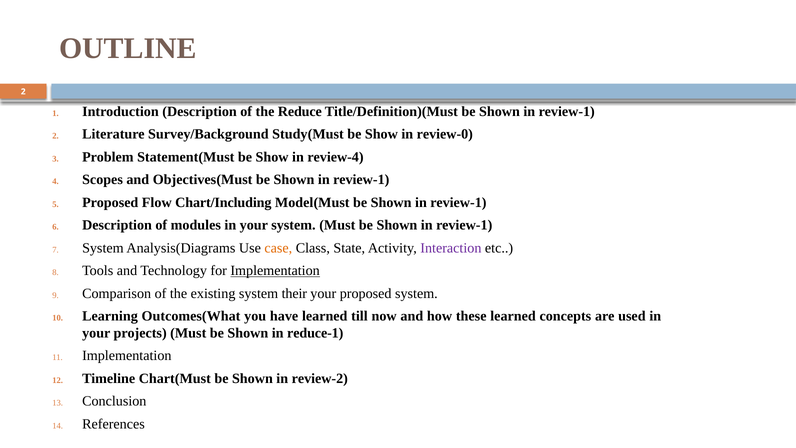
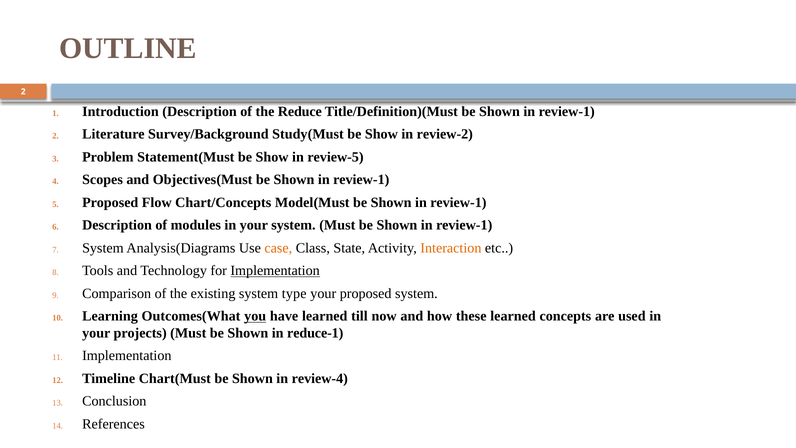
review-0: review-0 -> review-2
review-4: review-4 -> review-5
Chart/Including: Chart/Including -> Chart/Concepts
Interaction colour: purple -> orange
their: their -> type
you underline: none -> present
review-2: review-2 -> review-4
